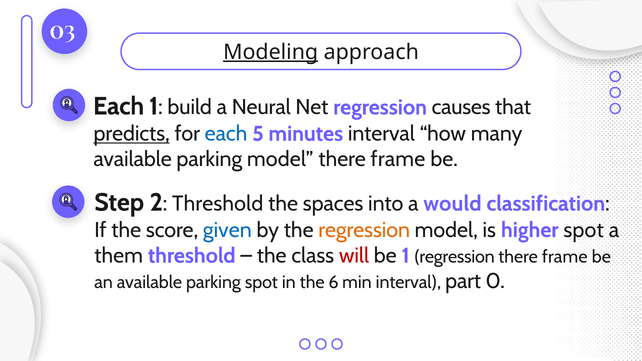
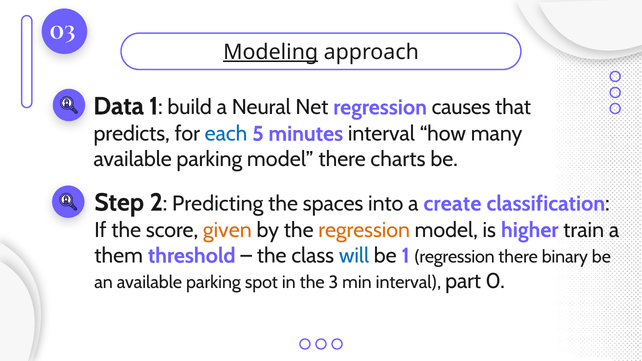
Each at (119, 106): Each -> Data
predicts underline: present -> none
frame at (398, 159): frame -> charts
Threshold at (218, 204): Threshold -> Predicting
would: would -> create
given colour: blue -> orange
higher spot: spot -> train
will colour: red -> blue
frame at (565, 257): frame -> binary
6: 6 -> 3
